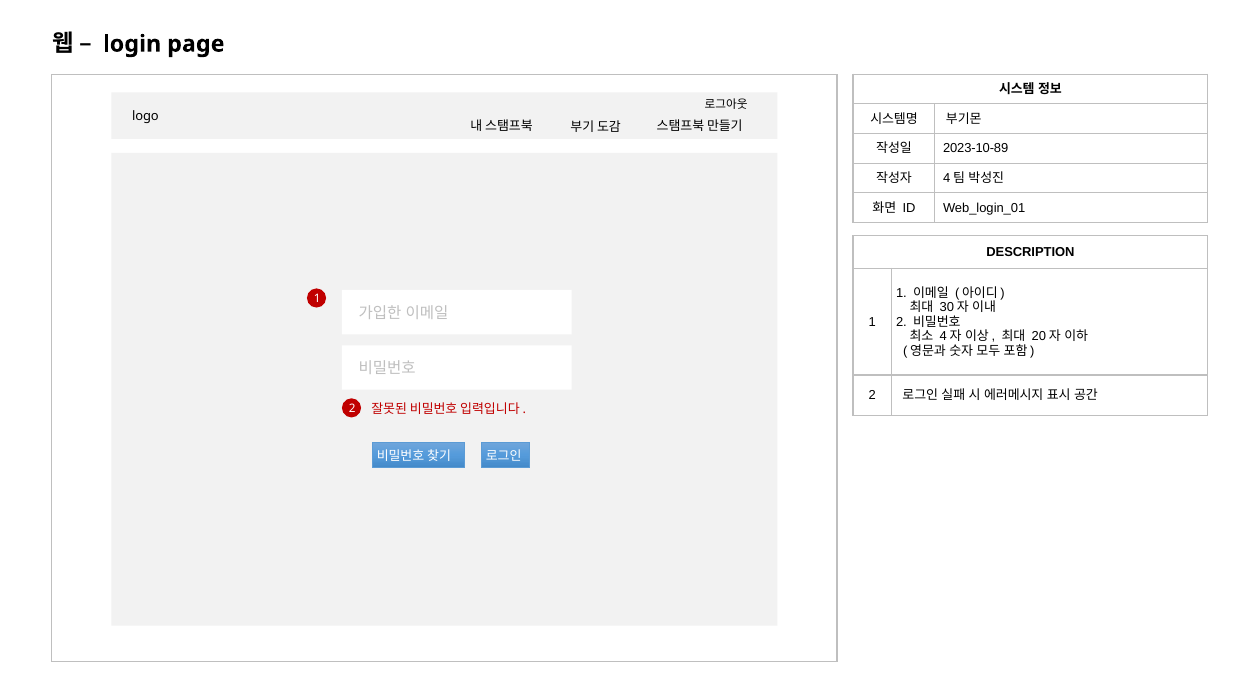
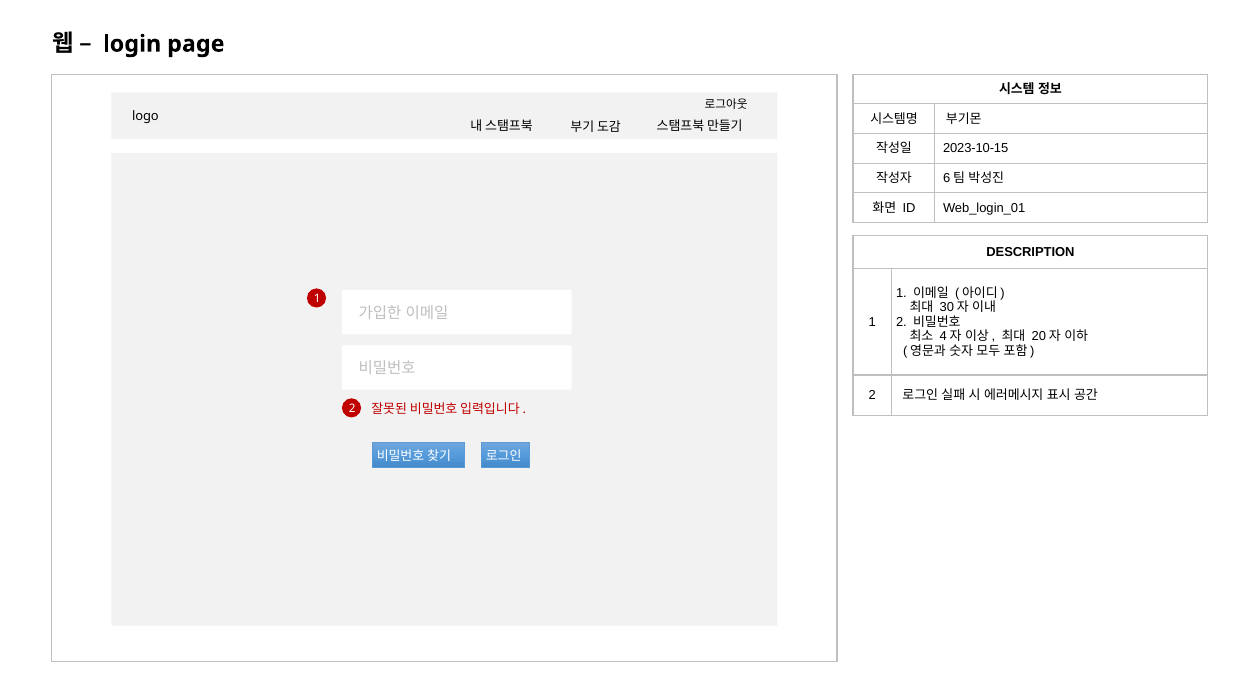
2023-10-89: 2023-10-89 -> 2023-10-15
4 at (947, 178): 4 -> 6
